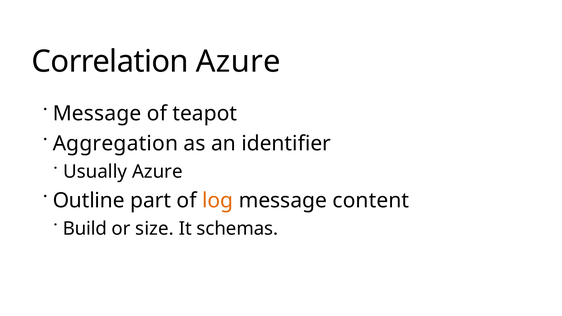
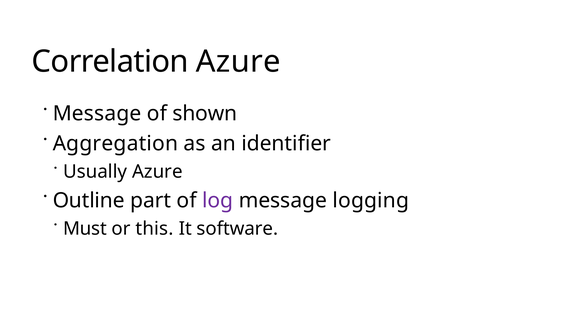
teapot: teapot -> shown
log colour: orange -> purple
content: content -> logging
Build: Build -> Must
size: size -> this
schemas: schemas -> software
